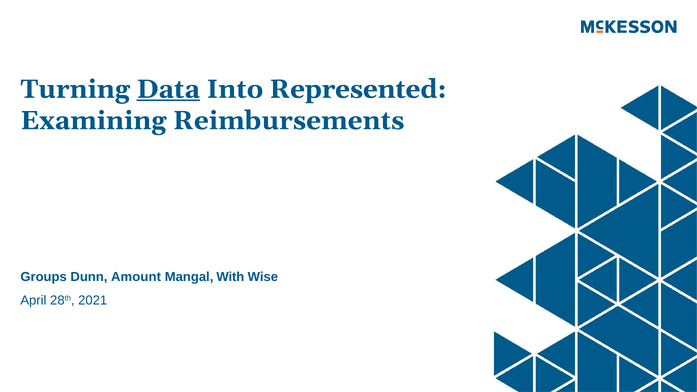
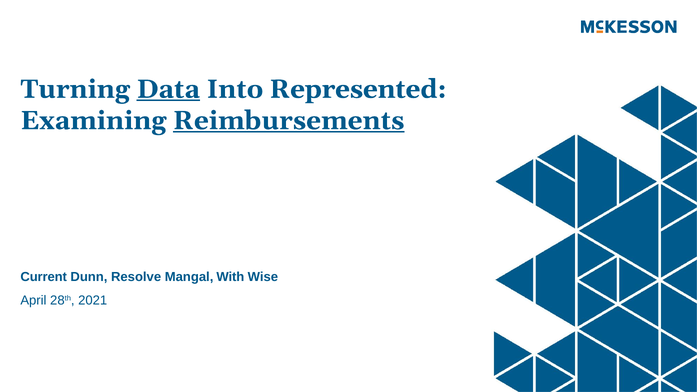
Reimbursements underline: none -> present
Groups: Groups -> Current
Amount: Amount -> Resolve
